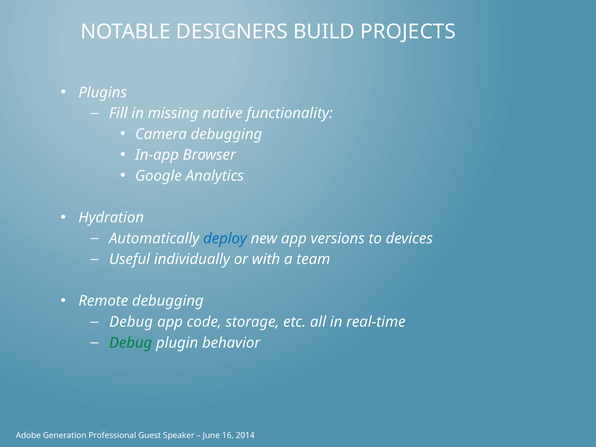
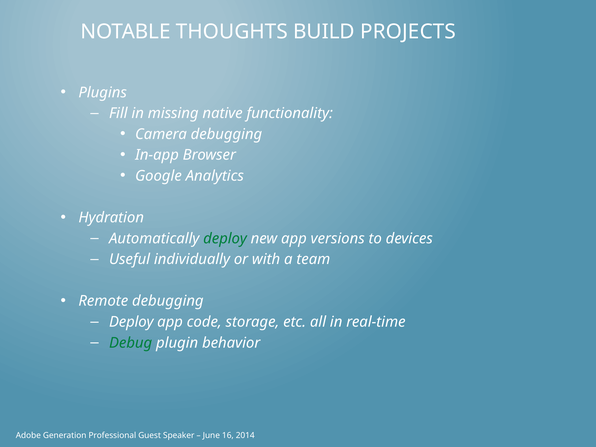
DESIGNERS: DESIGNERS -> THOUGHTS
deploy at (225, 238) colour: blue -> green
Debug at (131, 322): Debug -> Deploy
